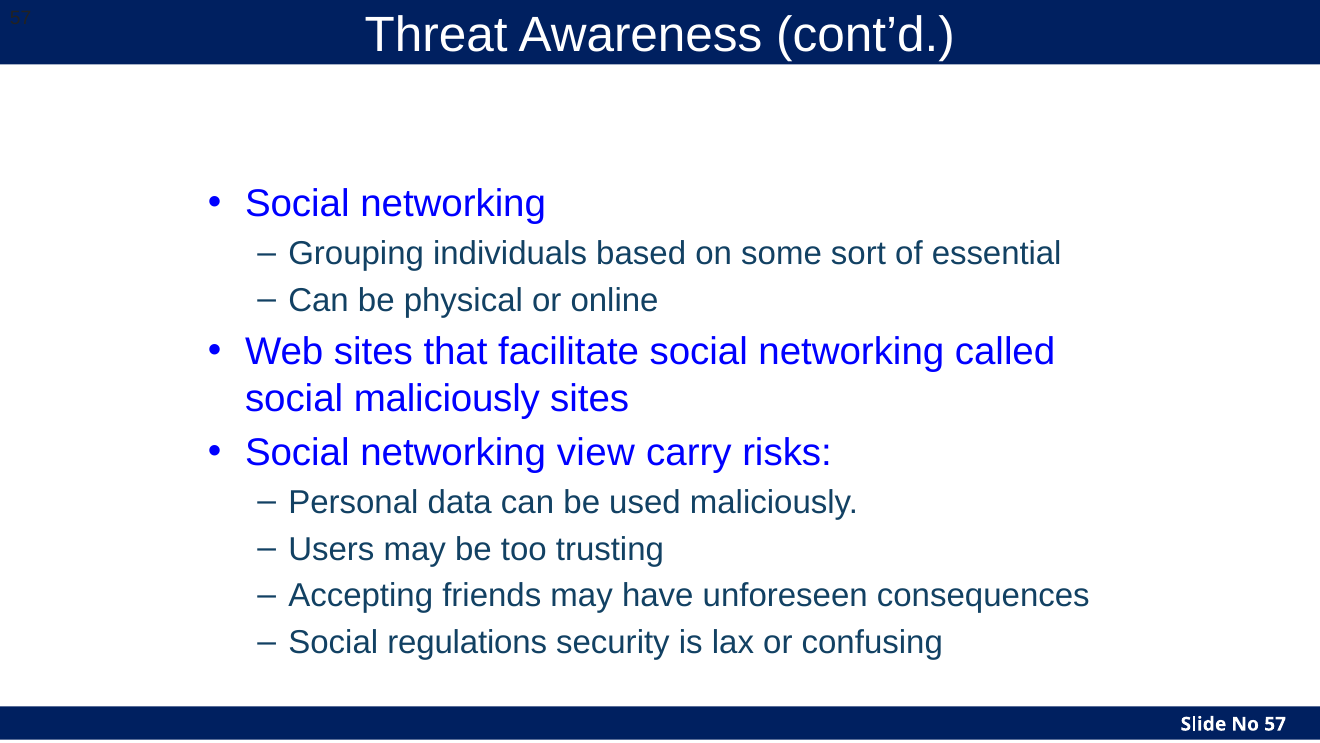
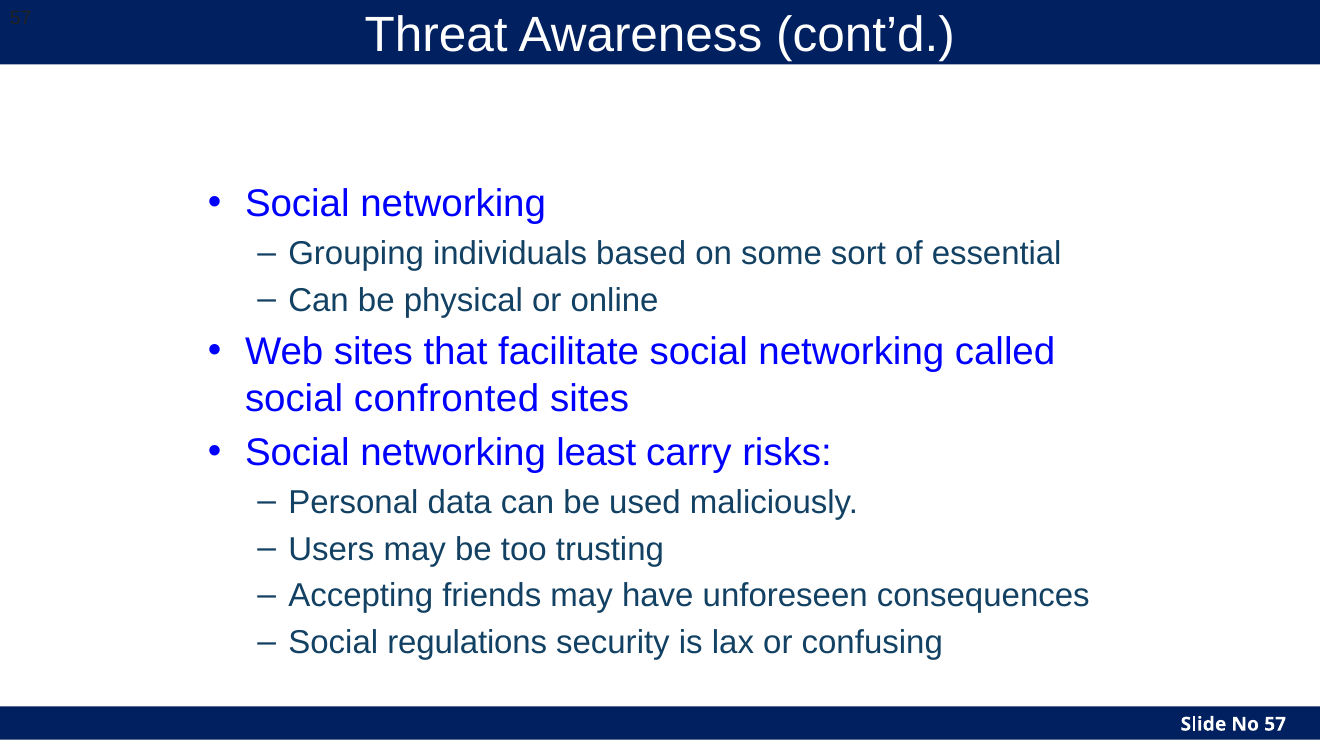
social maliciously: maliciously -> confronted
view: view -> least
